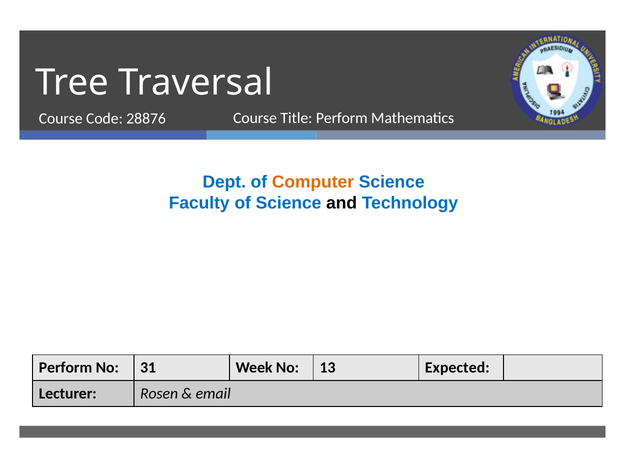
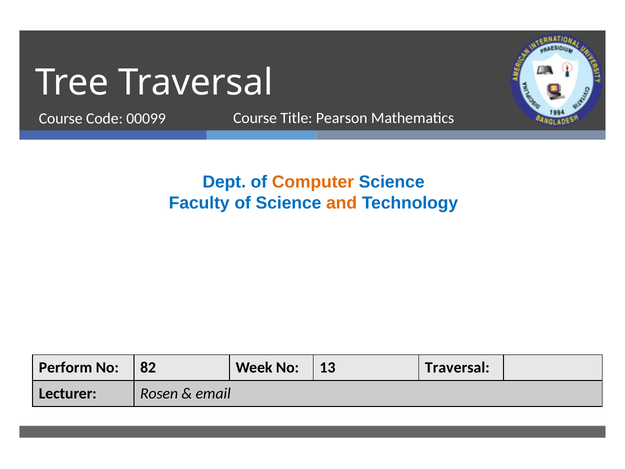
Title Perform: Perform -> Pearson
28876: 28876 -> 00099
and colour: black -> orange
31: 31 -> 82
13 Expected: Expected -> Traversal
